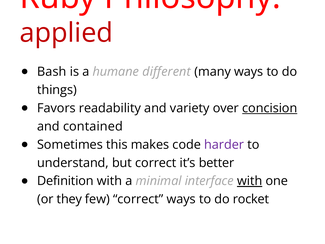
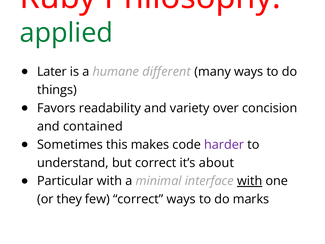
applied colour: red -> green
Bash: Bash -> Later
concision underline: present -> none
better: better -> about
Definition: Definition -> Particular
rocket: rocket -> marks
